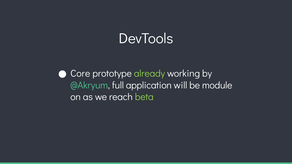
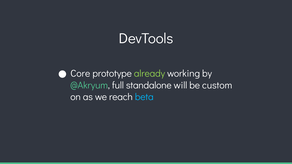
application: application -> standalone
module: module -> custom
beta colour: light green -> light blue
